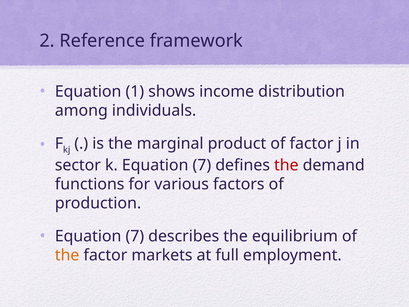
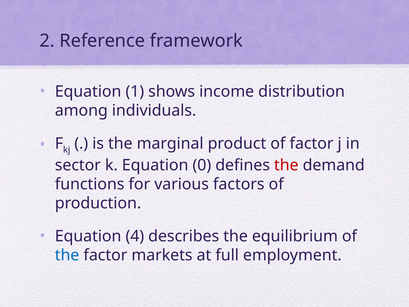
k Equation 7: 7 -> 0
7 at (135, 236): 7 -> 4
the at (67, 255) colour: orange -> blue
